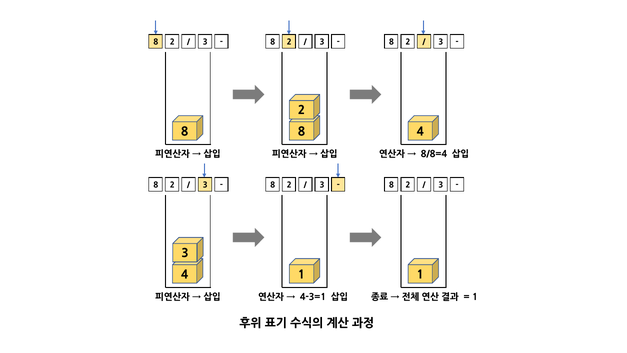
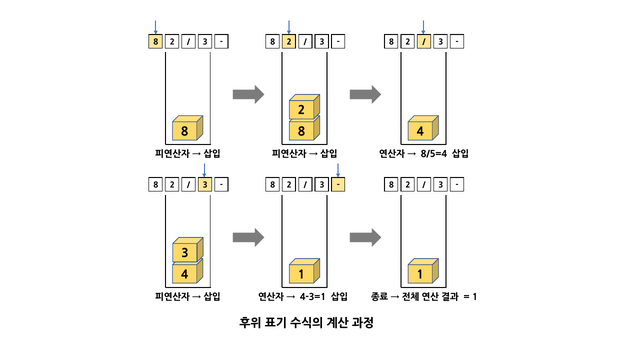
8/8=4: 8/8=4 -> 8/5=4
